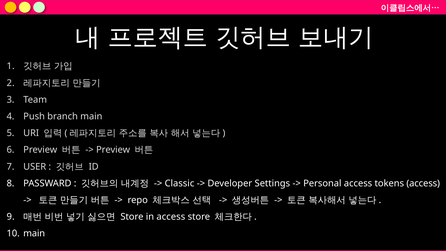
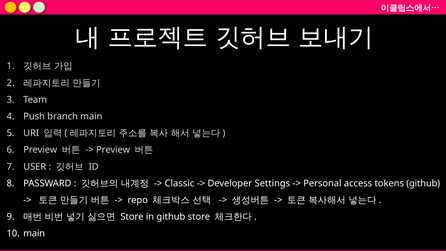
tokens access: access -> github
in access: access -> github
